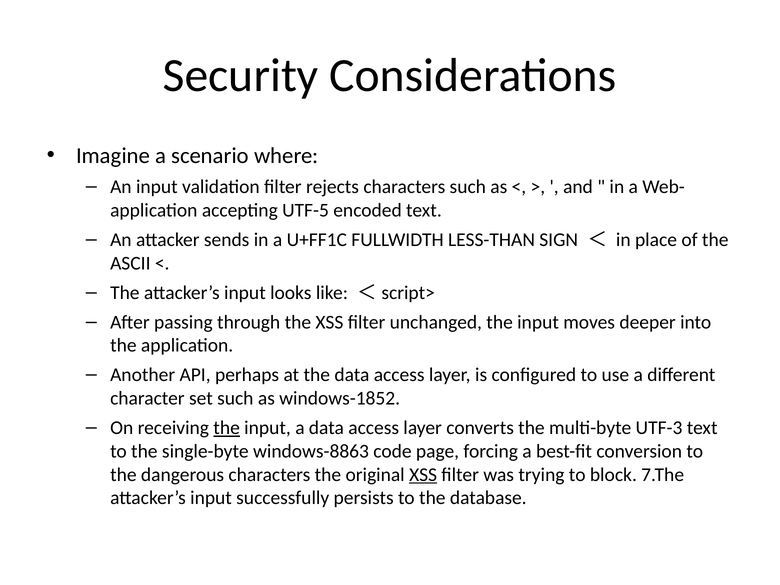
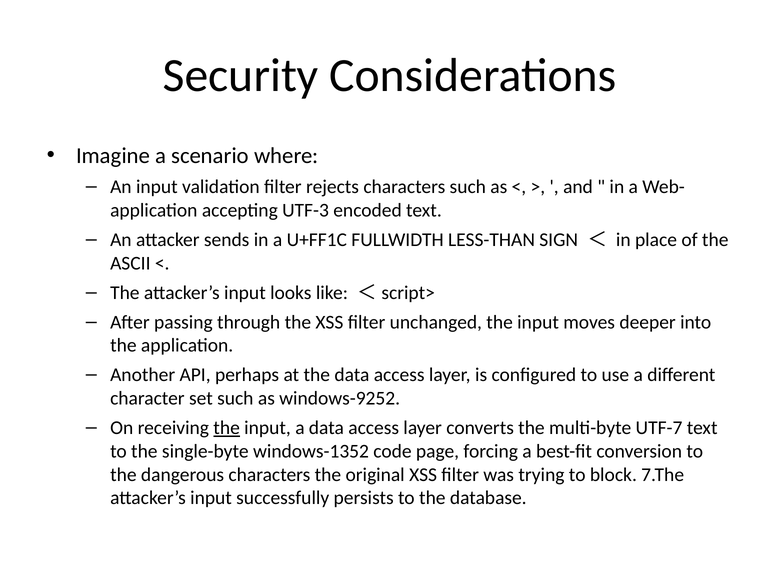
UTF-5: UTF-5 -> UTF-3
windows-1852: windows-1852 -> windows-9252
UTF-3: UTF-3 -> UTF-7
windows-8863: windows-8863 -> windows-1352
XSS at (423, 475) underline: present -> none
